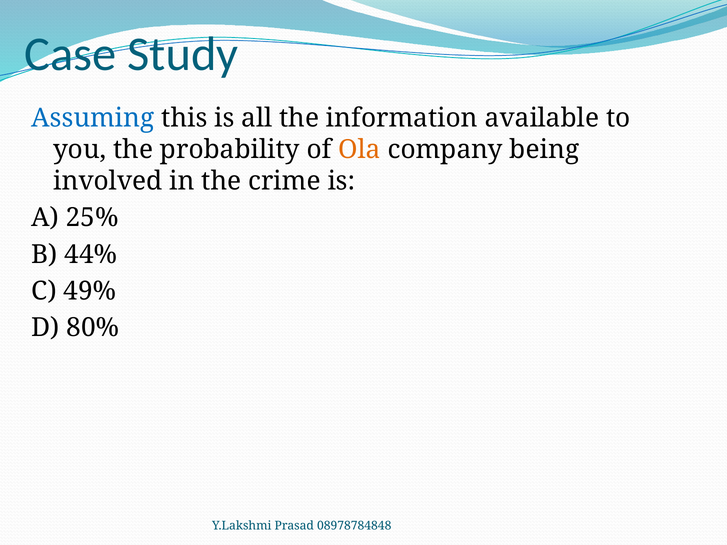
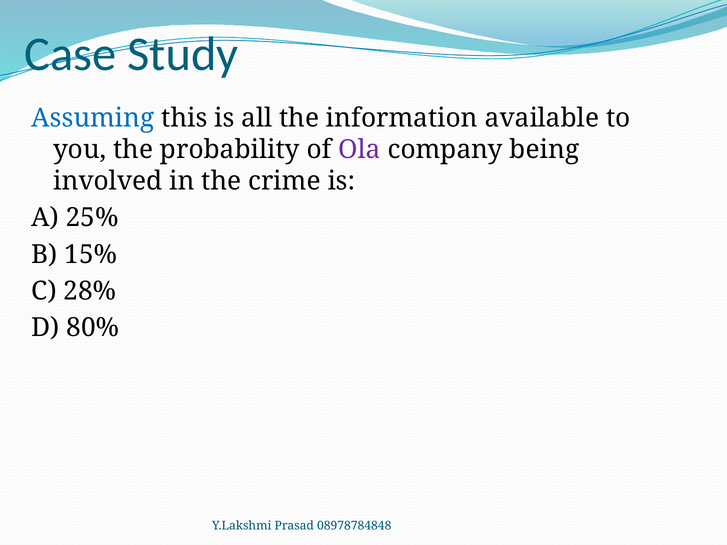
Ola colour: orange -> purple
44%: 44% -> 15%
49%: 49% -> 28%
